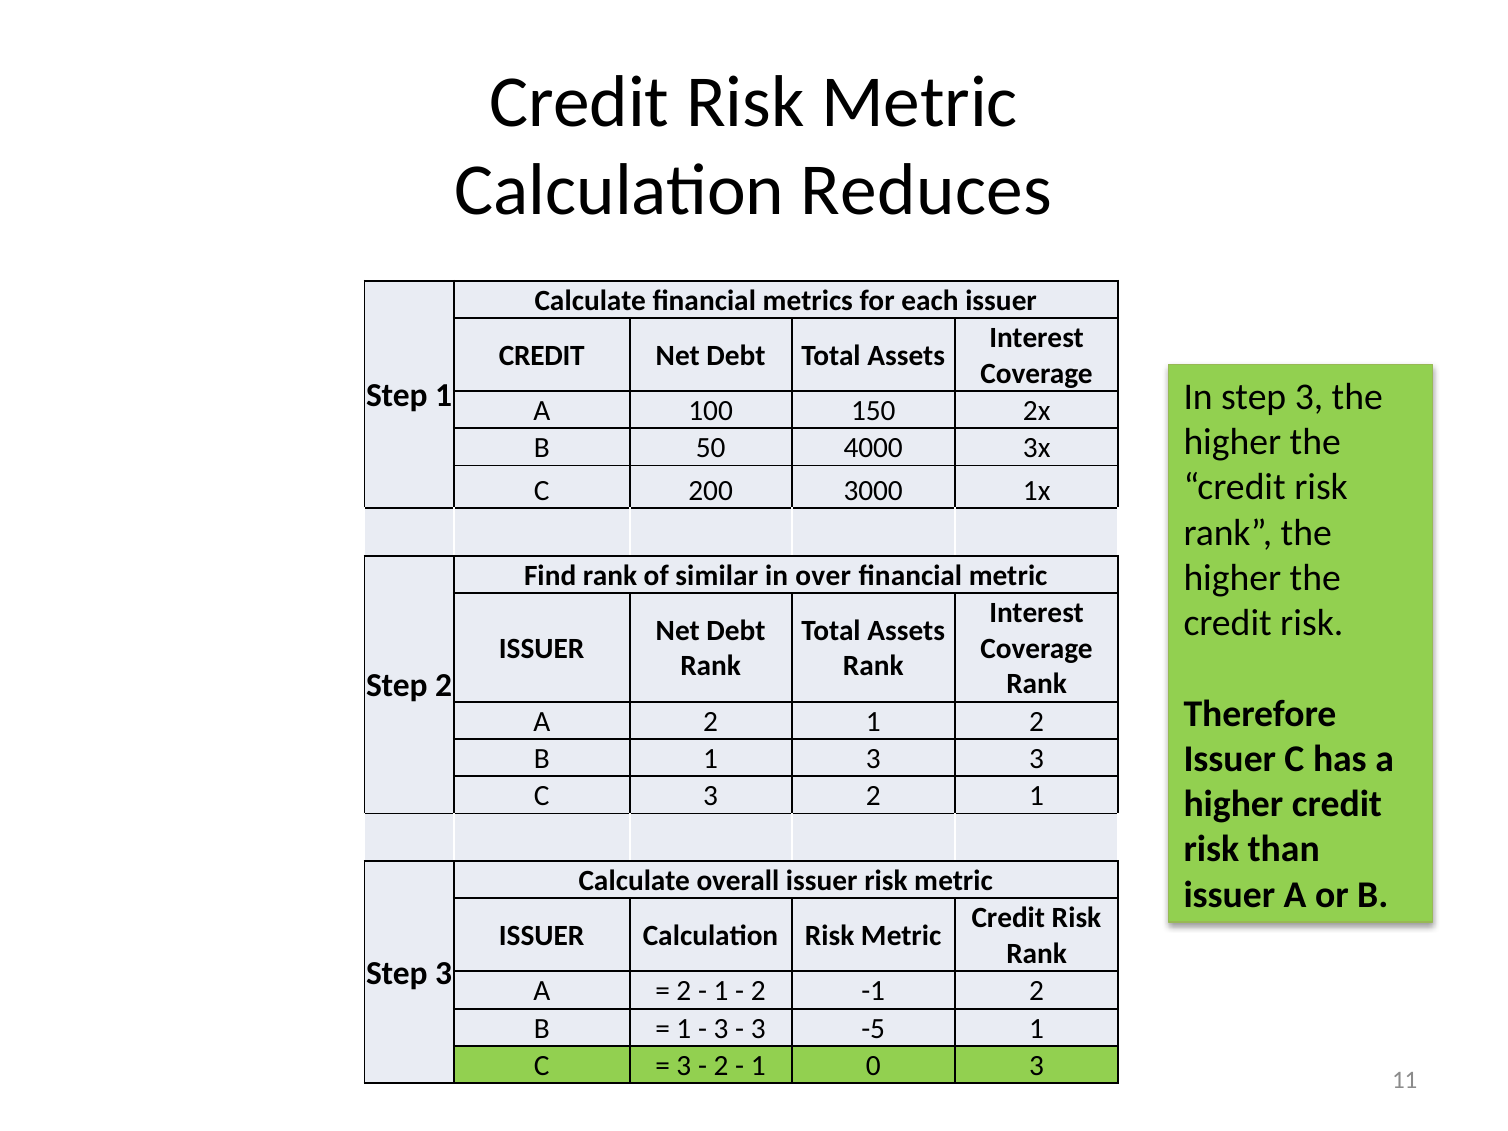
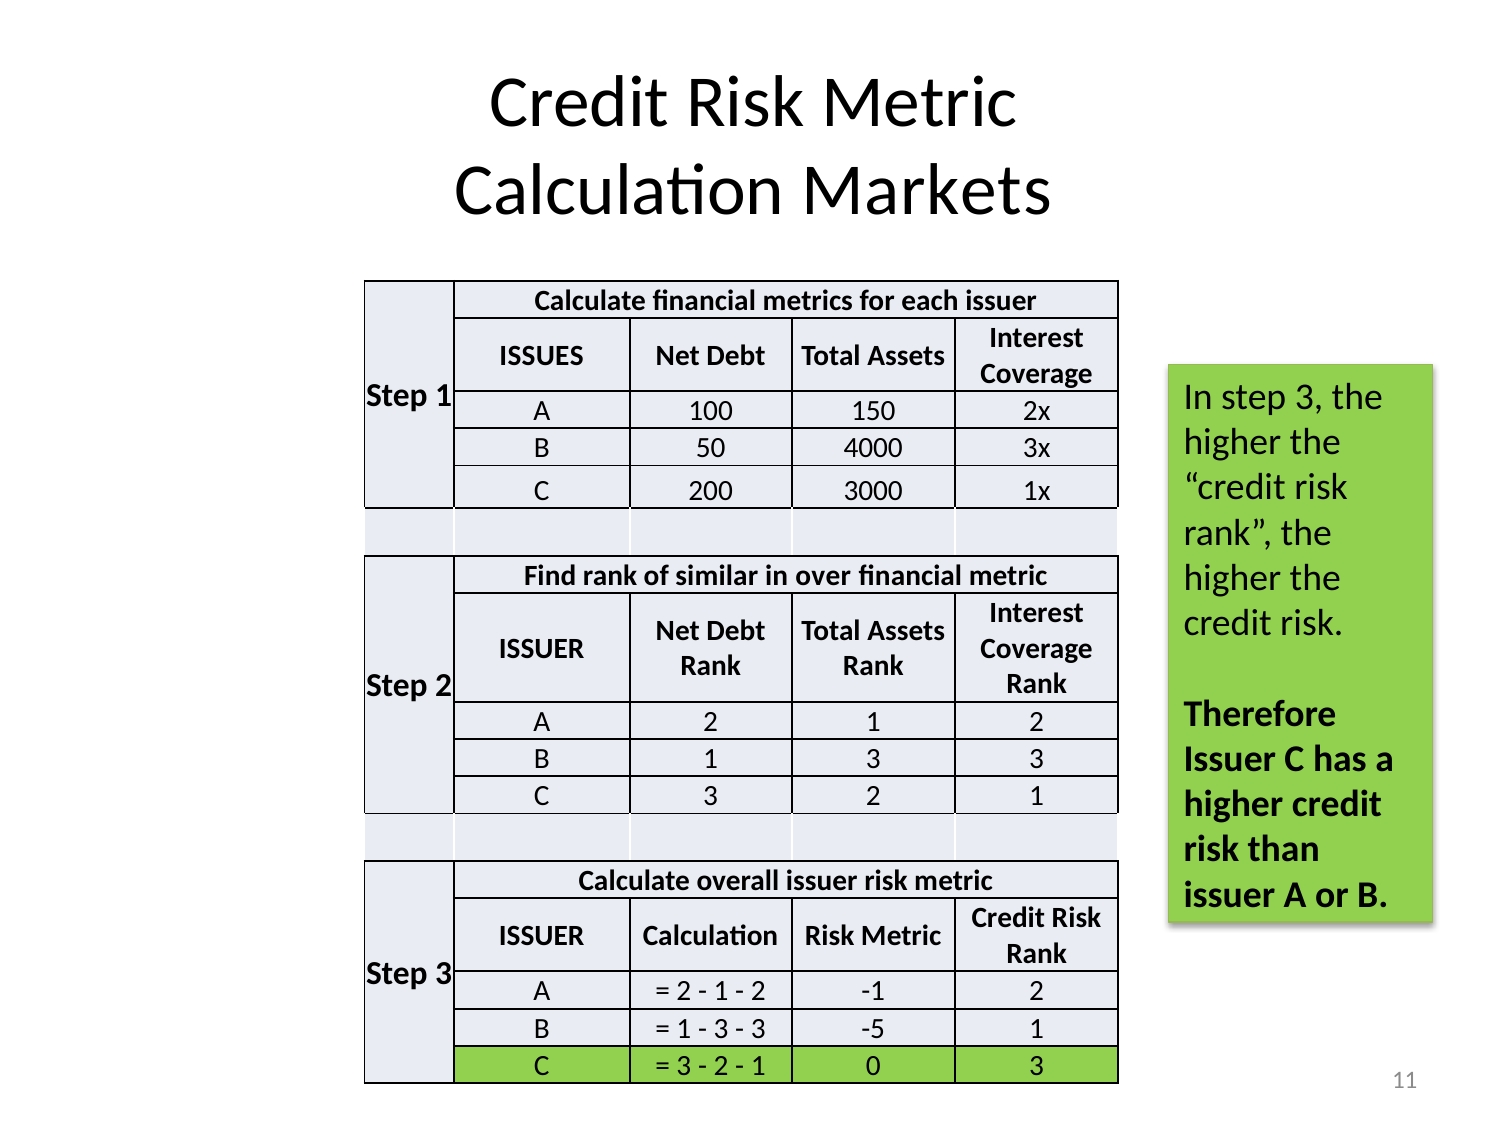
Reduces: Reduces -> Markets
CREDIT at (542, 356): CREDIT -> ISSUES
